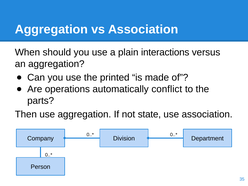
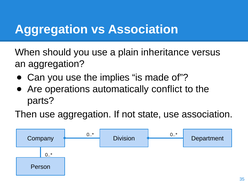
interactions: interactions -> inheritance
printed: printed -> implies
